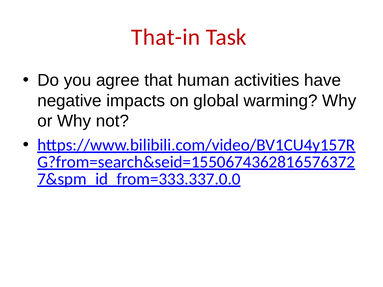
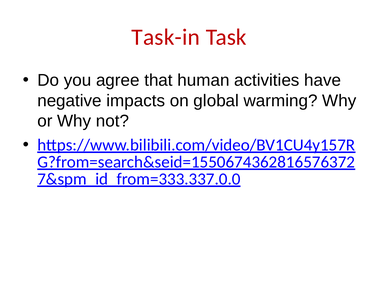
That-in: That-in -> Task-in
